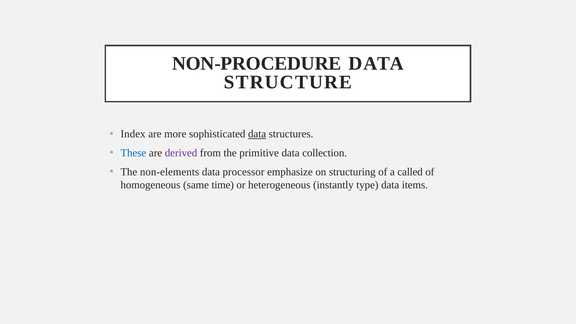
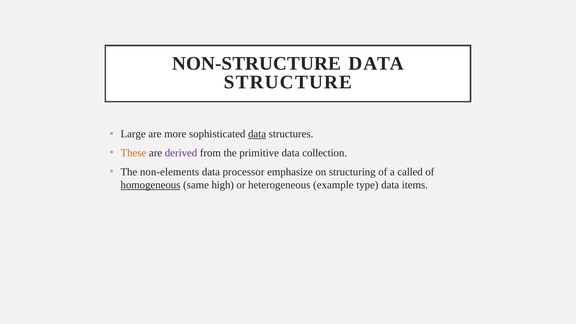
NON-PROCEDURE: NON-PROCEDURE -> NON-STRUCTURE
Index: Index -> Large
These colour: blue -> orange
homogeneous underline: none -> present
time: time -> high
instantly: instantly -> example
